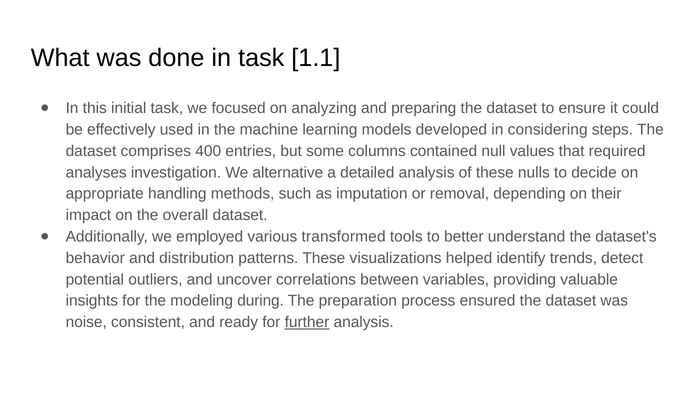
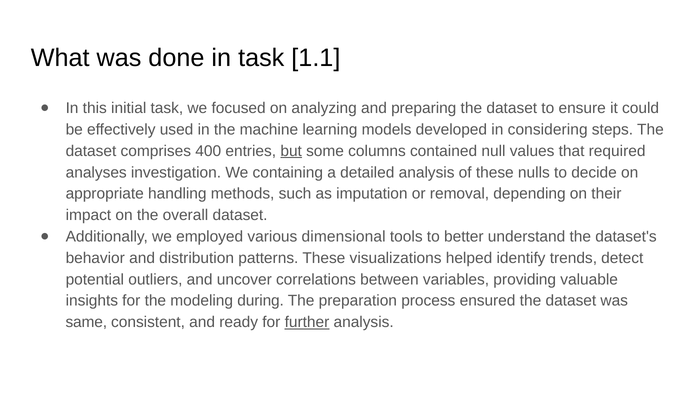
but underline: none -> present
alternative: alternative -> containing
transformed: transformed -> dimensional
noise: noise -> same
